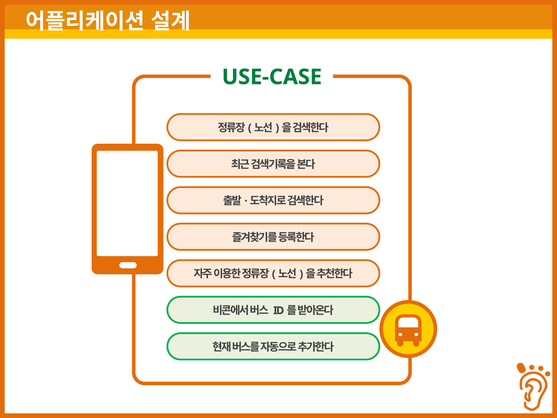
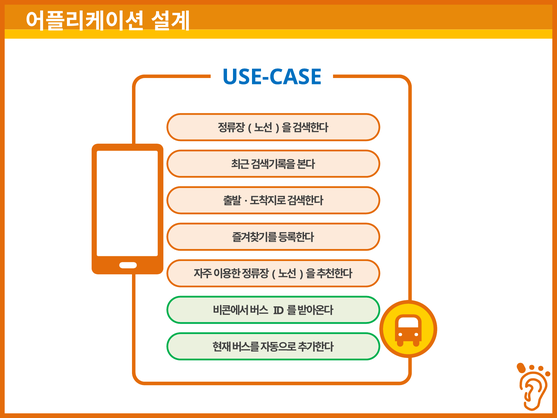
USE-CASE colour: green -> blue
